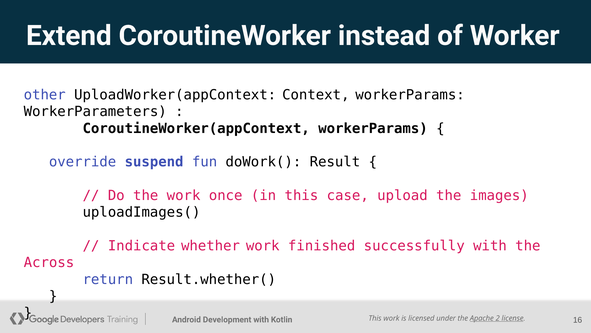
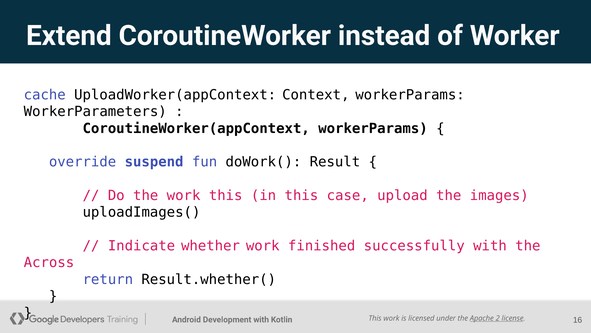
other: other -> cache
work once: once -> this
